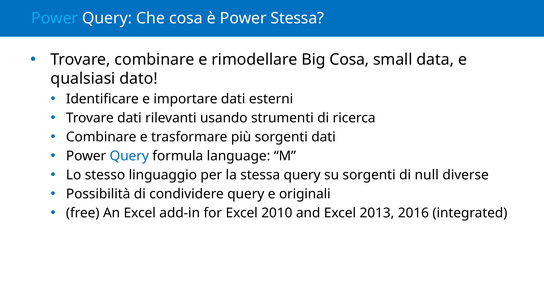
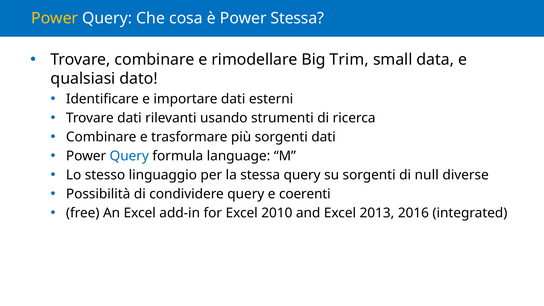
Power at (55, 18) colour: light blue -> yellow
Big Cosa: Cosa -> Trim
originali: originali -> coerenti
